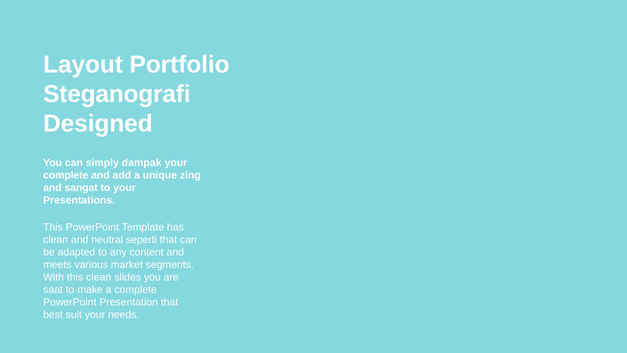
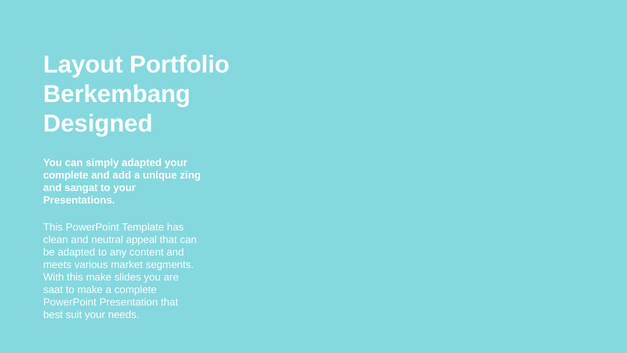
Steganografi: Steganografi -> Berkembang
simply dampak: dampak -> adapted
seperti: seperti -> appeal
this clean: clean -> make
